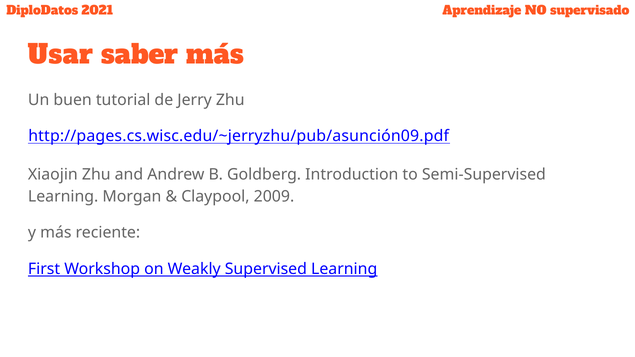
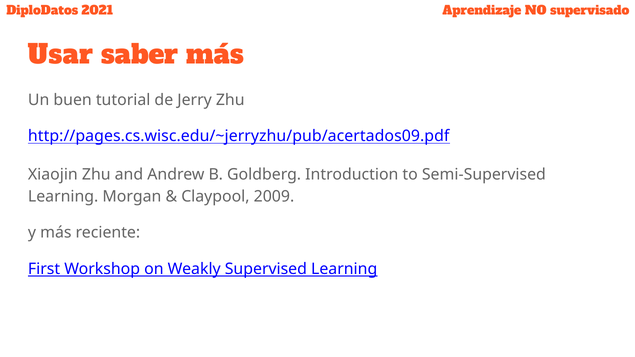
http://pages.cs.wisc.edu/~jerryzhu/pub/asunción09.pdf: http://pages.cs.wisc.edu/~jerryzhu/pub/asunción09.pdf -> http://pages.cs.wisc.edu/~jerryzhu/pub/acertados09.pdf
